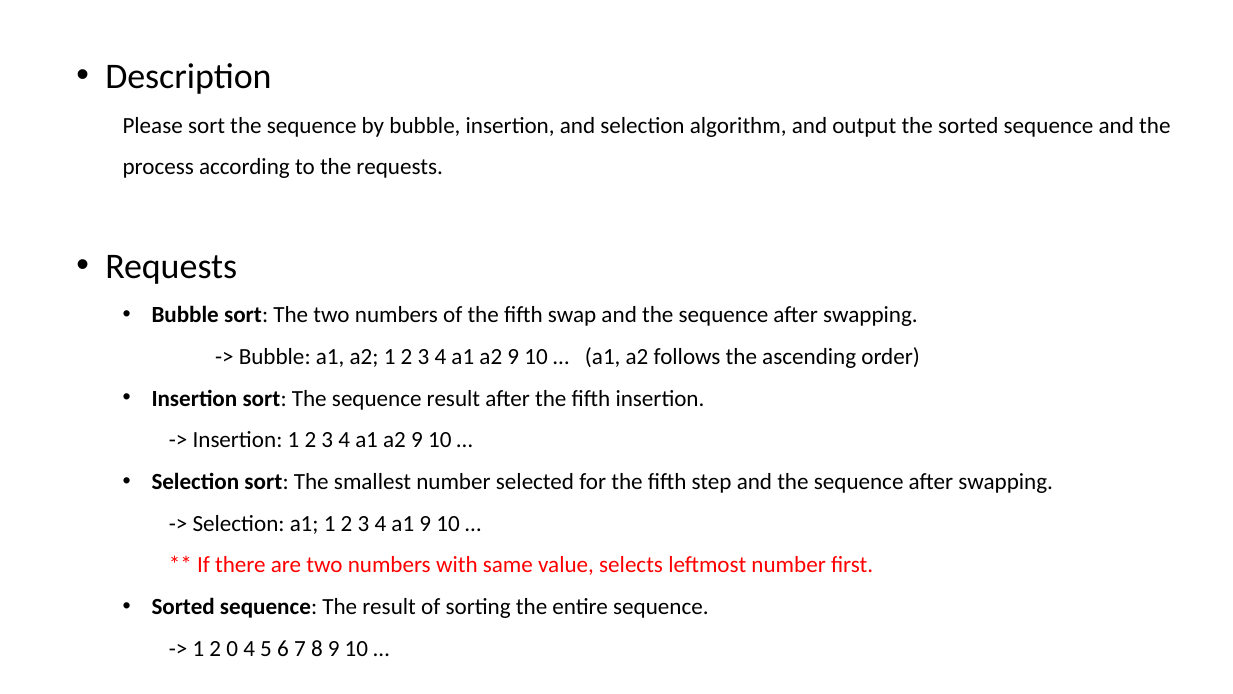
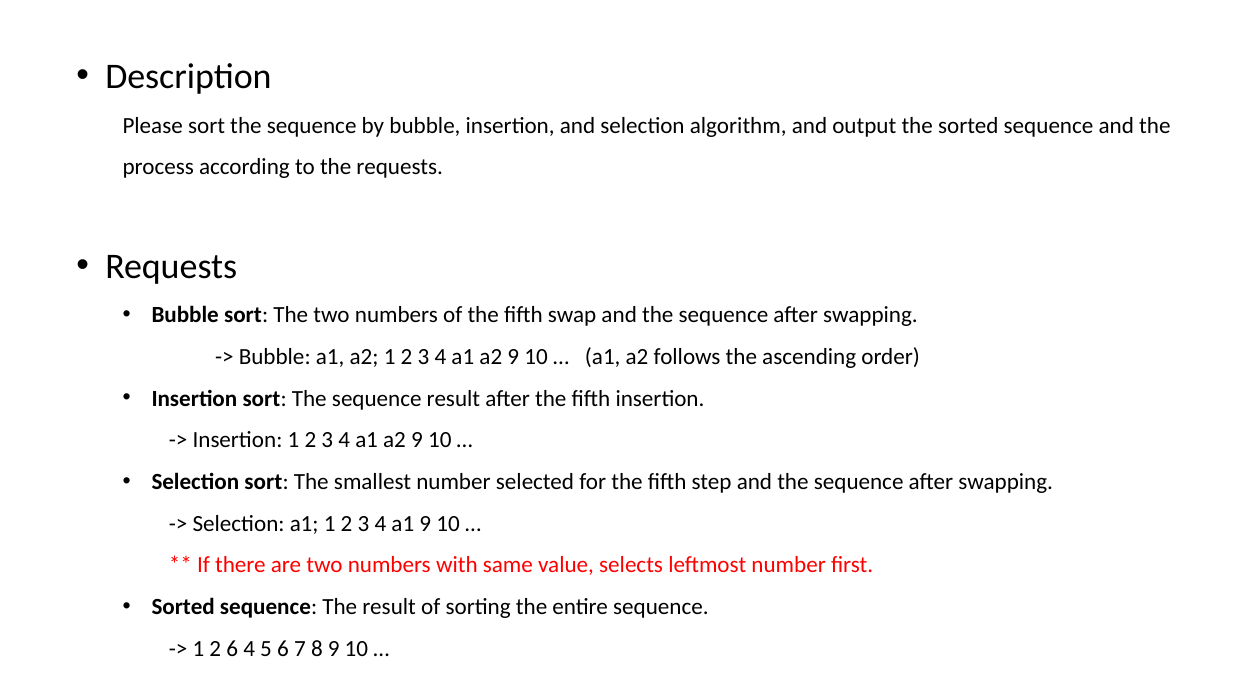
2 0: 0 -> 6
